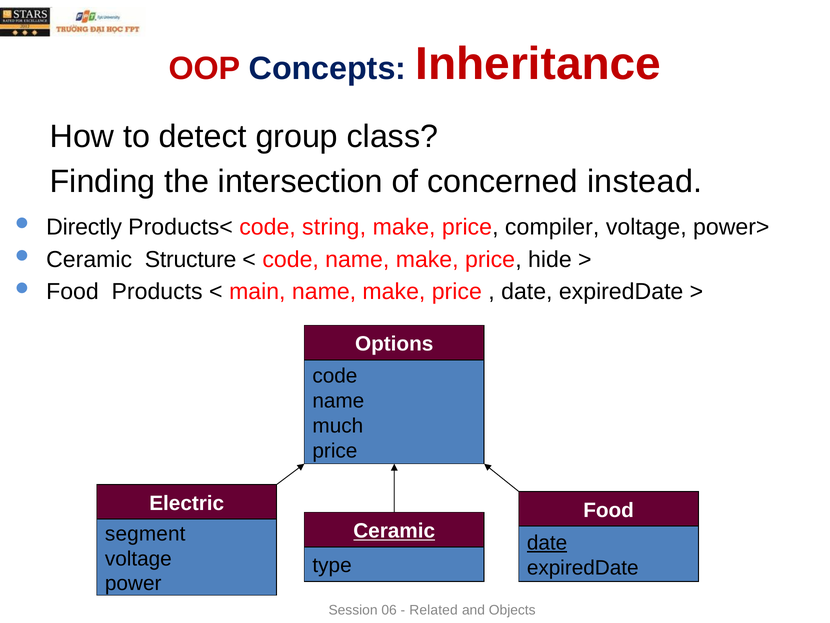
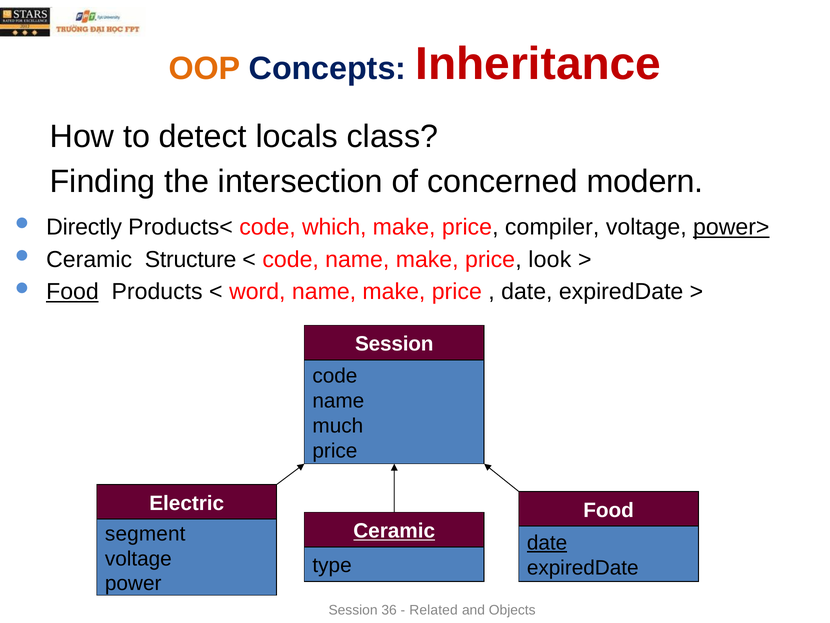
OOP colour: red -> orange
group: group -> locals
instead: instead -> modern
string: string -> which
power> underline: none -> present
hide: hide -> look
Food at (72, 292) underline: none -> present
main: main -> word
Options at (394, 344): Options -> Session
06: 06 -> 36
